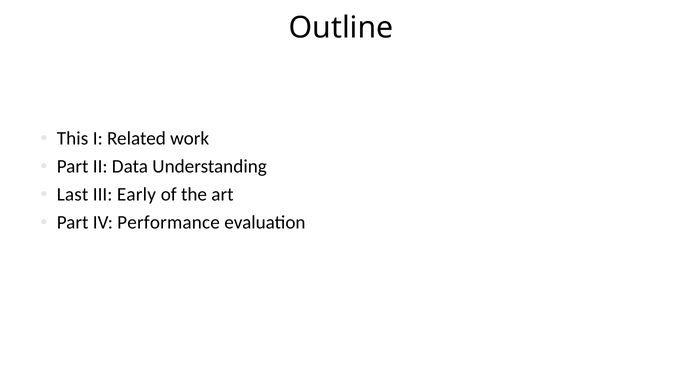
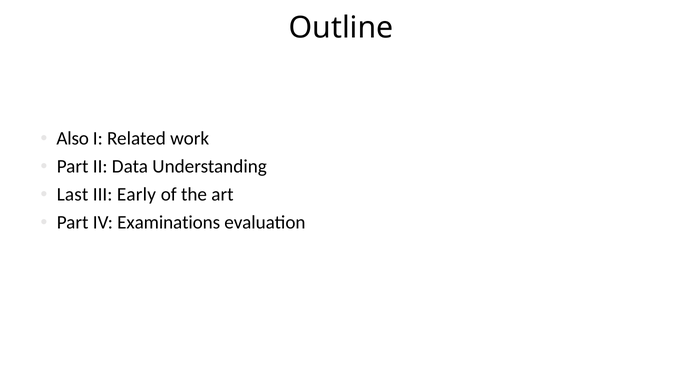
This: This -> Also
Performance: Performance -> Examinations
